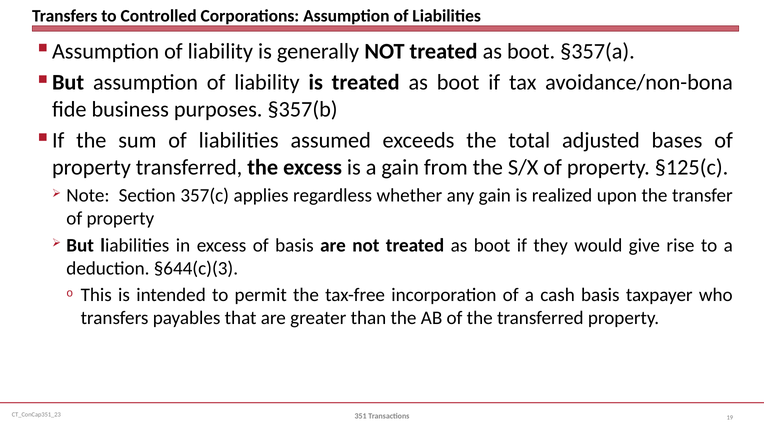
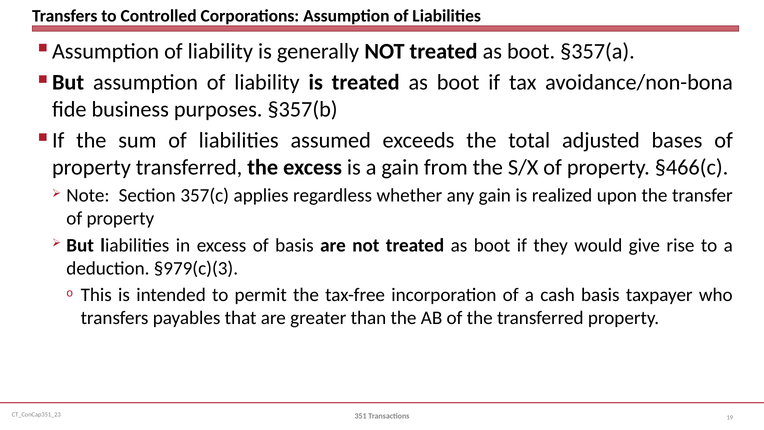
§125(c: §125(c -> §466(c
§644(c)(3: §644(c)(3 -> §979(c)(3
